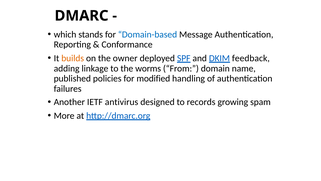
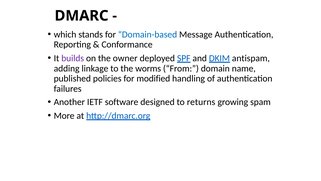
builds colour: orange -> purple
feedback: feedback -> antispam
antivirus: antivirus -> software
records: records -> returns
